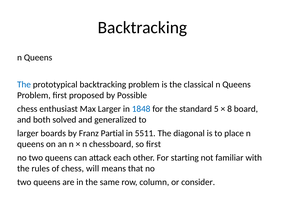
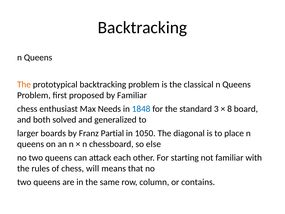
The at (24, 84) colour: blue -> orange
by Possible: Possible -> Familiar
Max Larger: Larger -> Needs
5: 5 -> 3
5511: 5511 -> 1050
so ﬁrst: ﬁrst -> else
consider: consider -> contains
